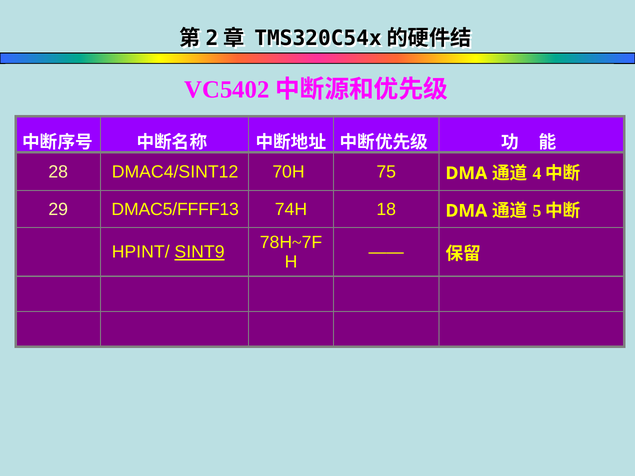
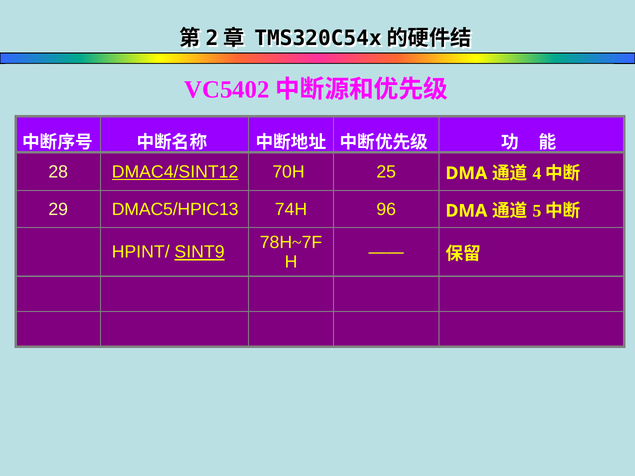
DMAC4/SINT12 underline: none -> present
75: 75 -> 25
DMAC5/FFFF13: DMAC5/FFFF13 -> DMAC5/HPIC13
18: 18 -> 96
